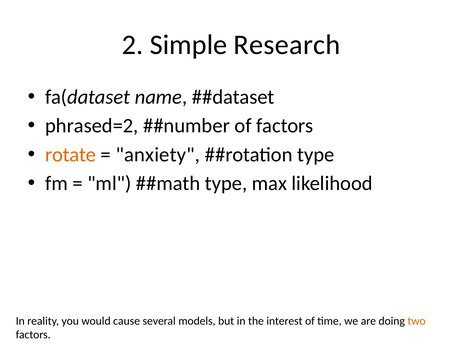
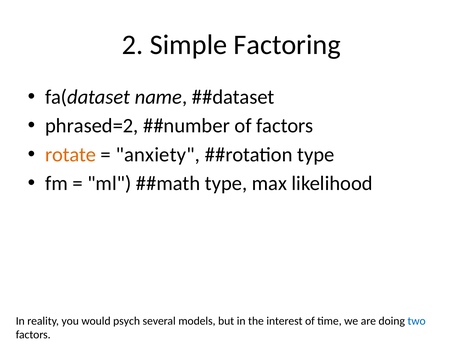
Research: Research -> Factoring
cause: cause -> psych
two colour: orange -> blue
